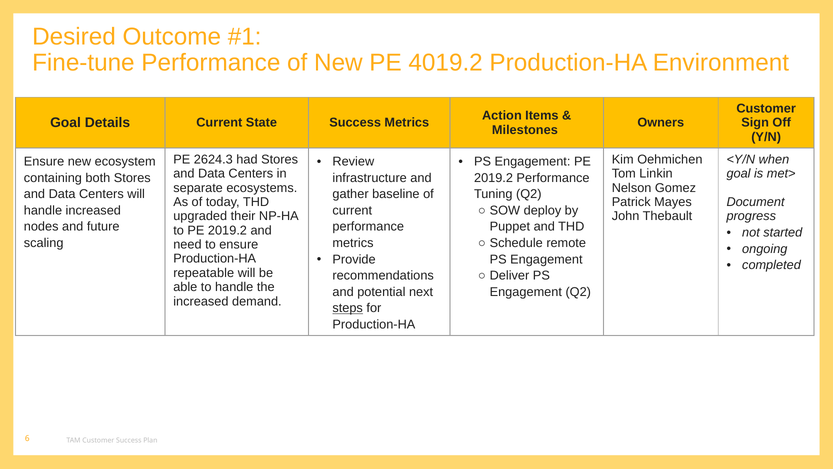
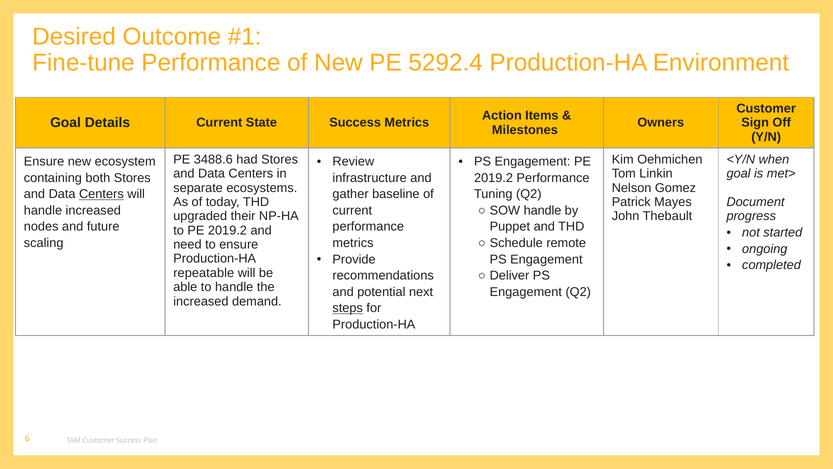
4019.2: 4019.2 -> 5292.4
2624.3: 2624.3 -> 3488.6
Centers at (101, 194) underline: none -> present
SOW deploy: deploy -> handle
